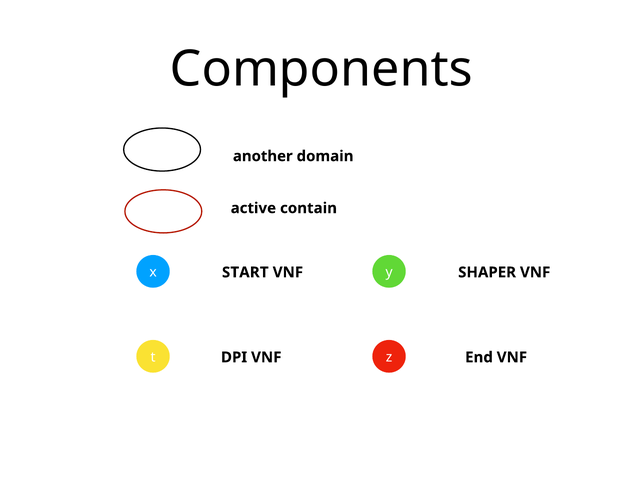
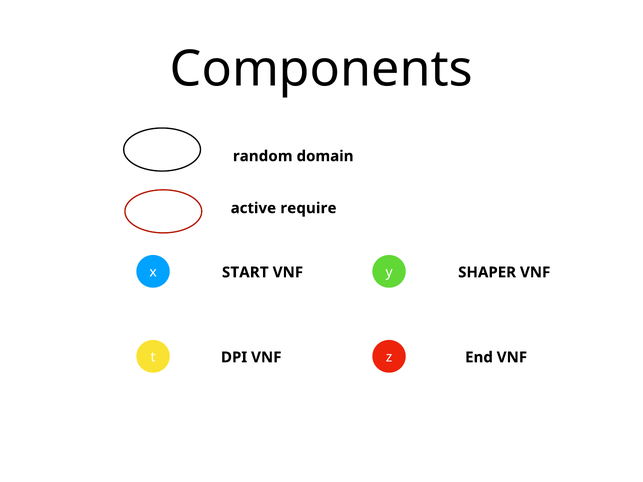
another: another -> random
contain: contain -> require
